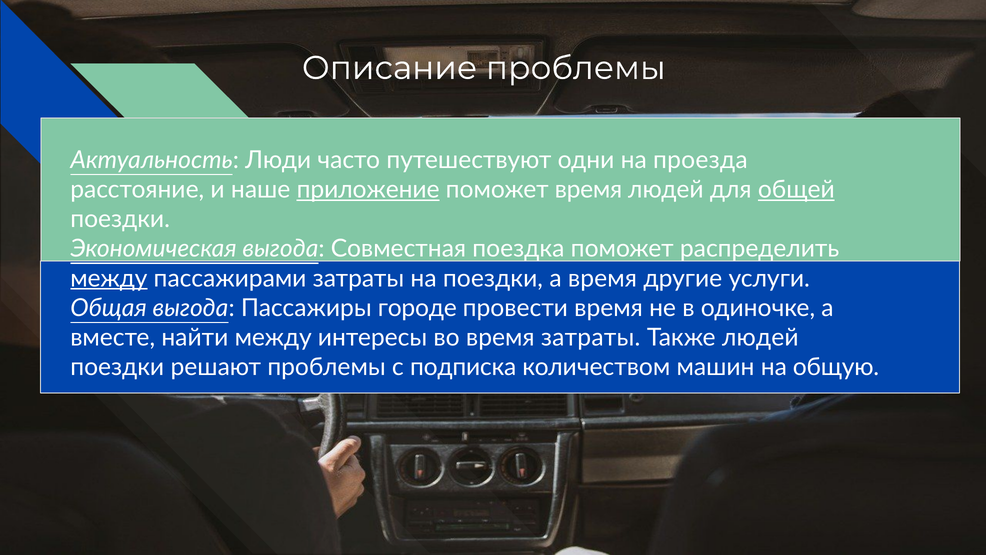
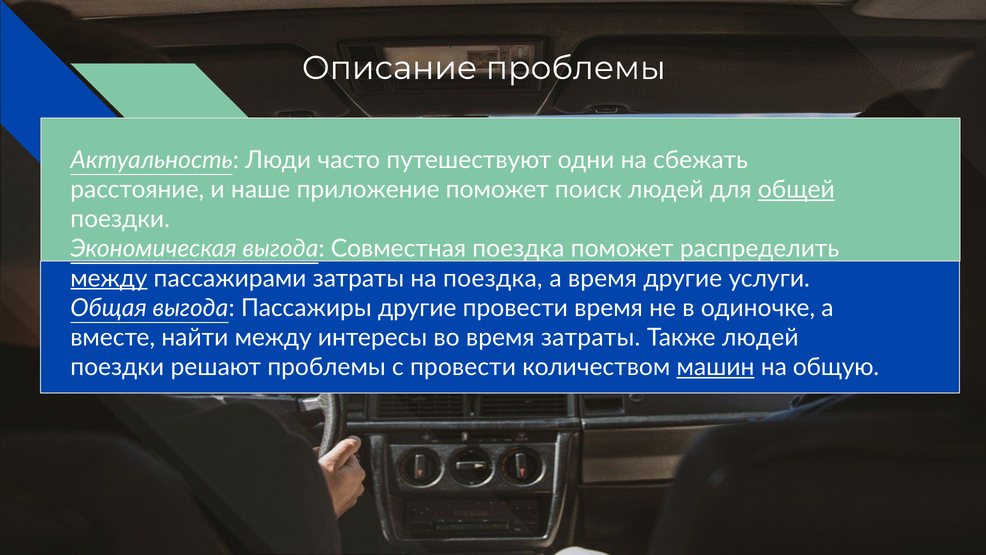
проезда: проезда -> сбежать
приложение underline: present -> none
поможет время: время -> поиск
на поездки: поездки -> поездка
Пассажиры городе: городе -> другие
с подписка: подписка -> провести
машин underline: none -> present
